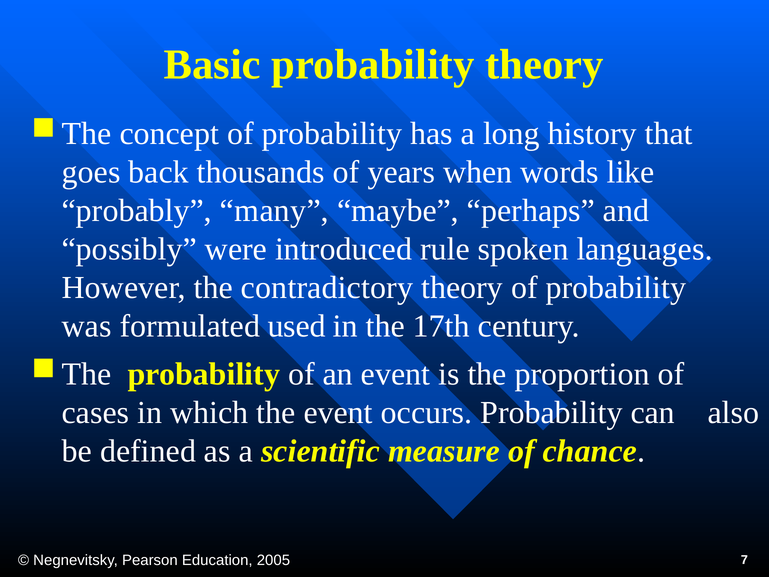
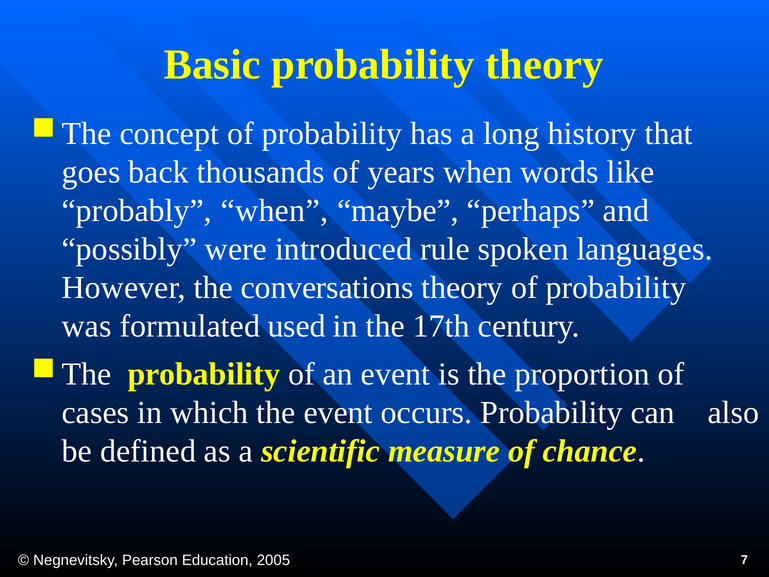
probably many: many -> when
contradictory: contradictory -> conversations
